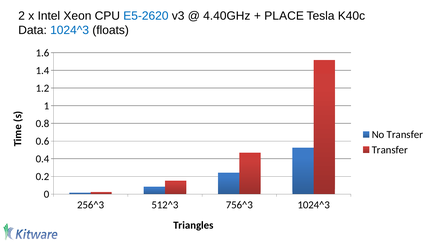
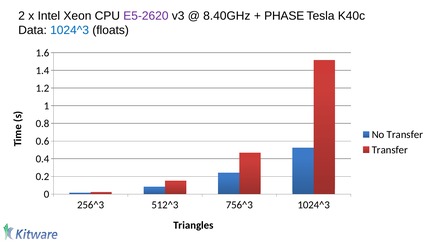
E5-2620 colour: blue -> purple
4.40GHz: 4.40GHz -> 8.40GHz
PLACE: PLACE -> PHASE
